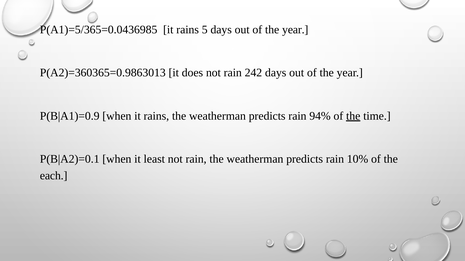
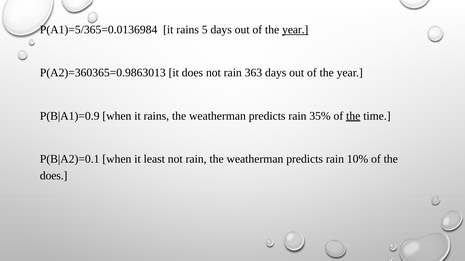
P(A1)=5/365=0.0436985: P(A1)=5/365=0.0436985 -> P(A1)=5/365=0.0136984
year at (295, 30) underline: none -> present
242: 242 -> 363
94%: 94% -> 35%
each at (54, 176): each -> does
